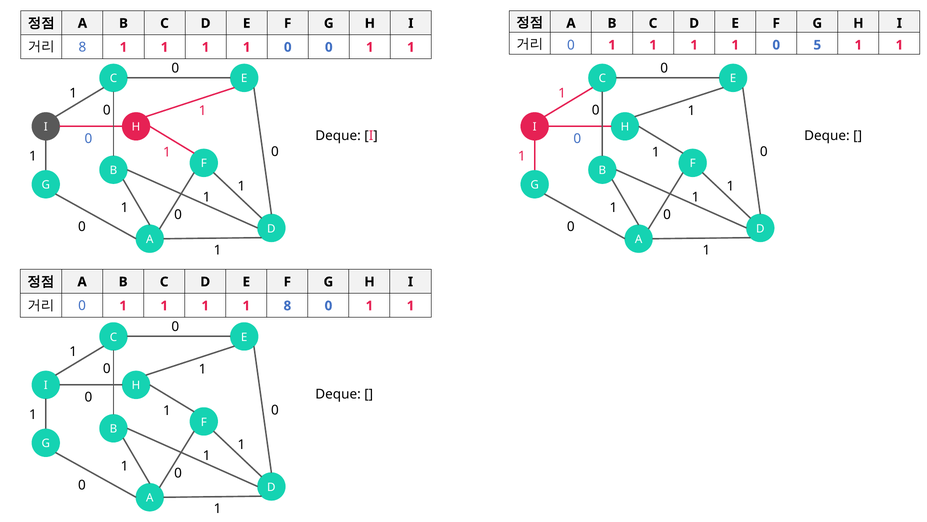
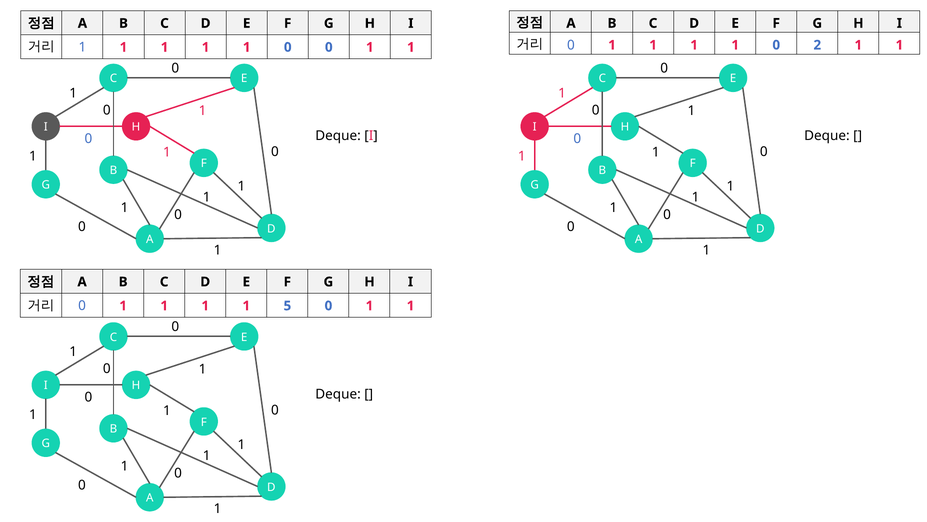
5: 5 -> 2
8 at (82, 47): 8 -> 1
1 8: 8 -> 5
